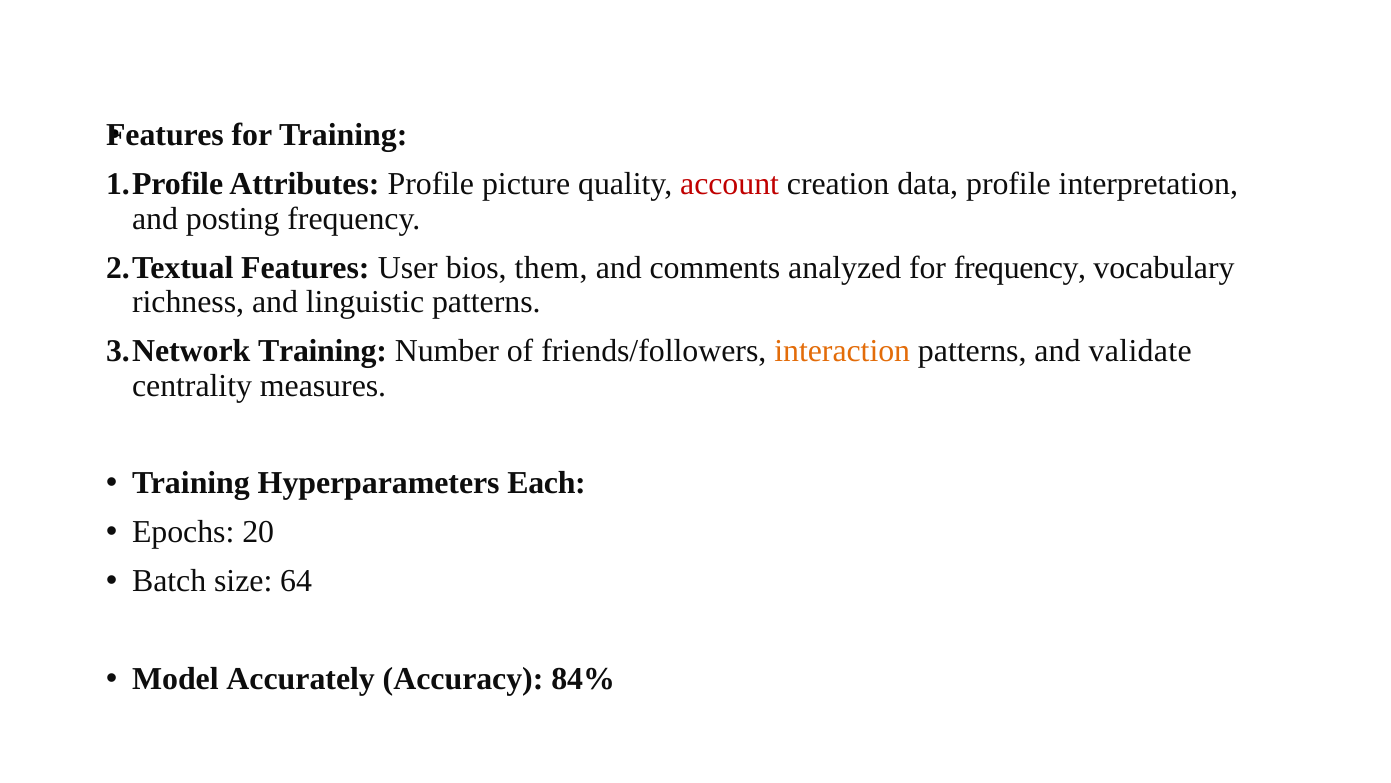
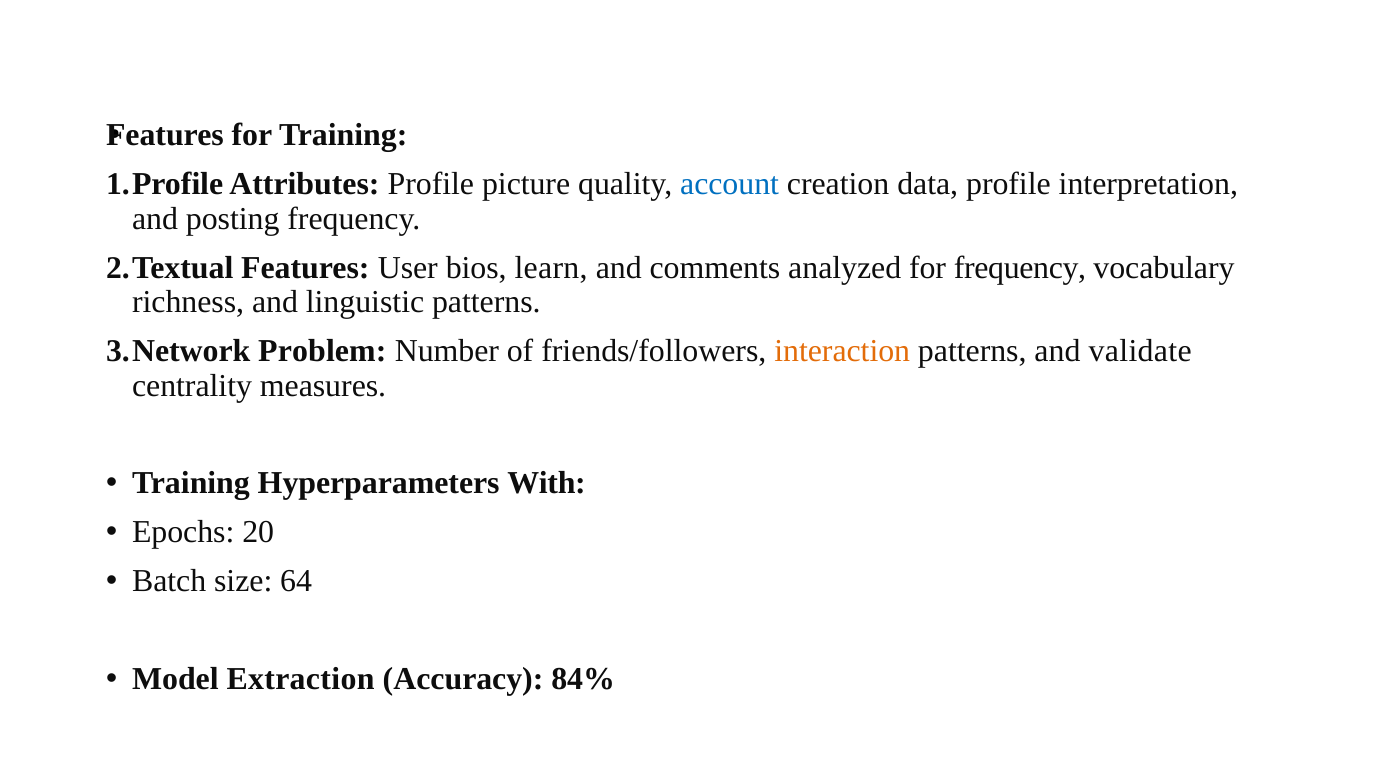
account colour: red -> blue
them: them -> learn
Training at (323, 351): Training -> Problem
Each: Each -> With
Accurately: Accurately -> Extraction
